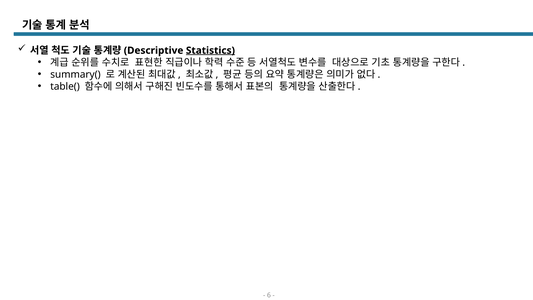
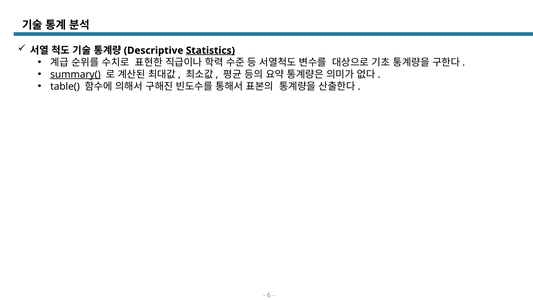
summary( underline: none -> present
